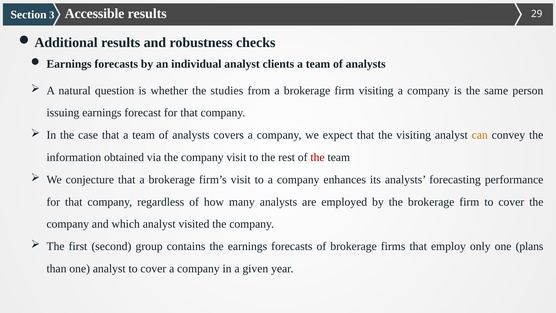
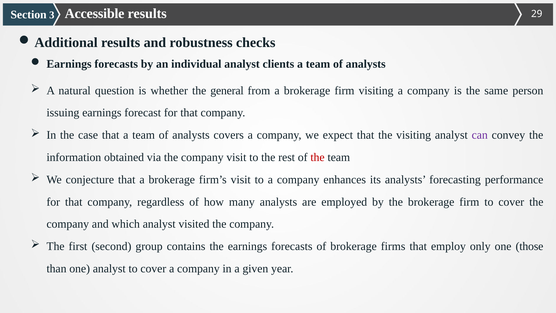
studies: studies -> general
can colour: orange -> purple
plans: plans -> those
